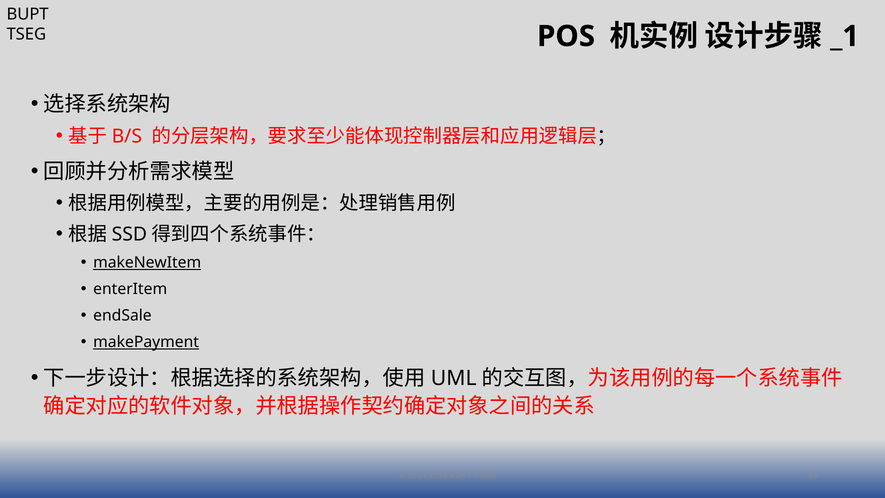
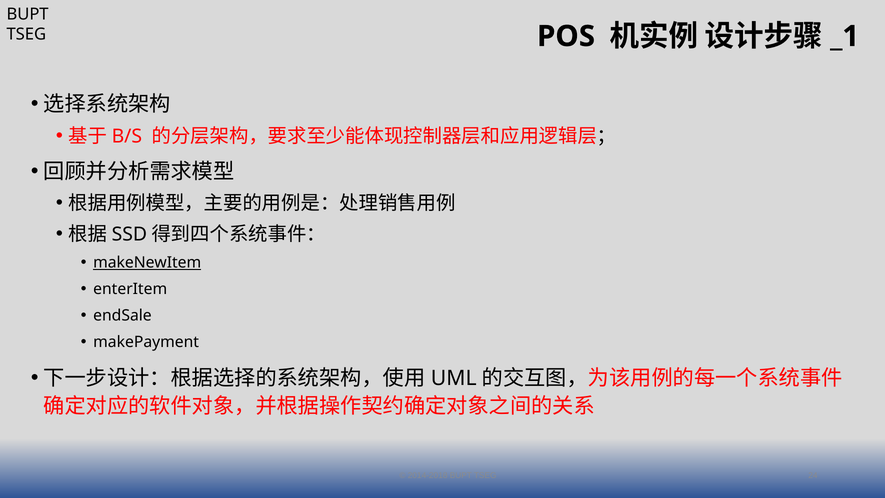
makePayment underline: present -> none
